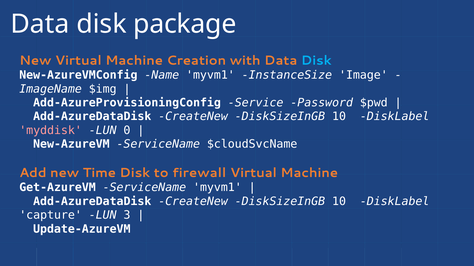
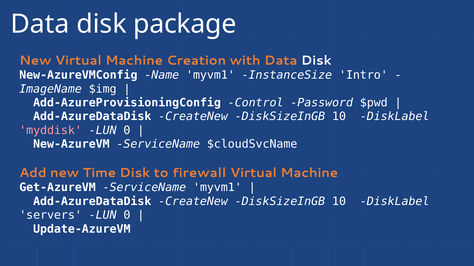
Disk at (316, 61) colour: light blue -> white
Image: Image -> Intro
Service: Service -> Control
capture: capture -> servers
3 at (127, 216): 3 -> 0
